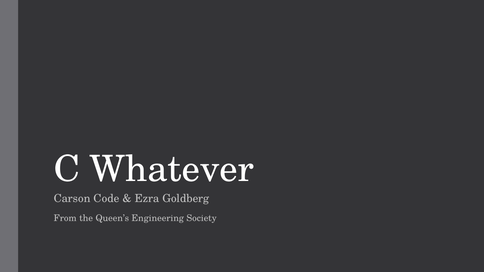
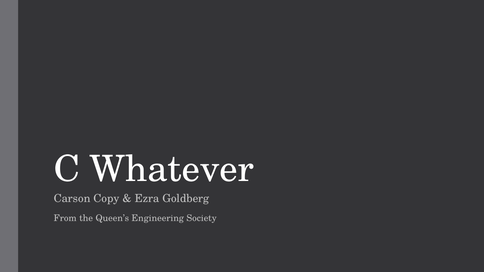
Code: Code -> Copy
